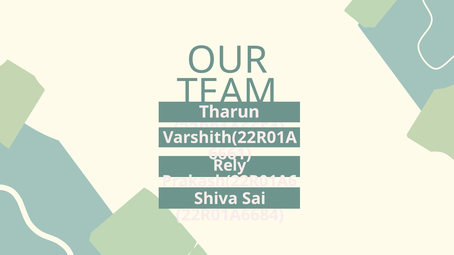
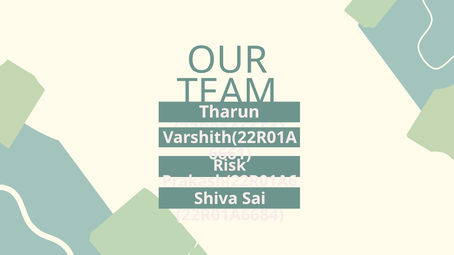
Rely: Rely -> Risk
